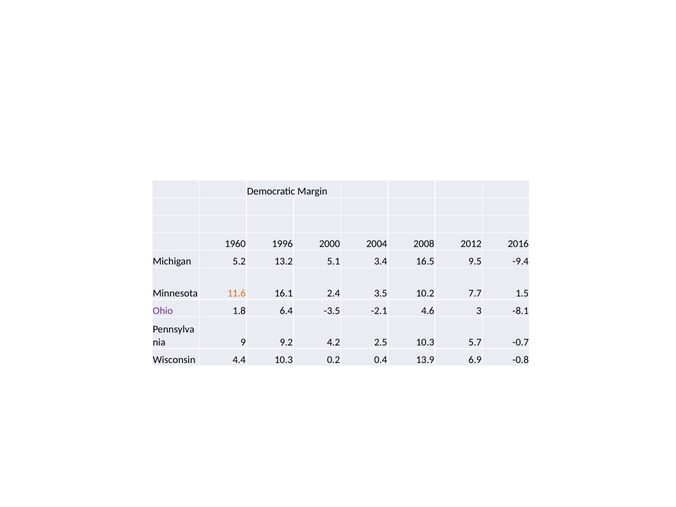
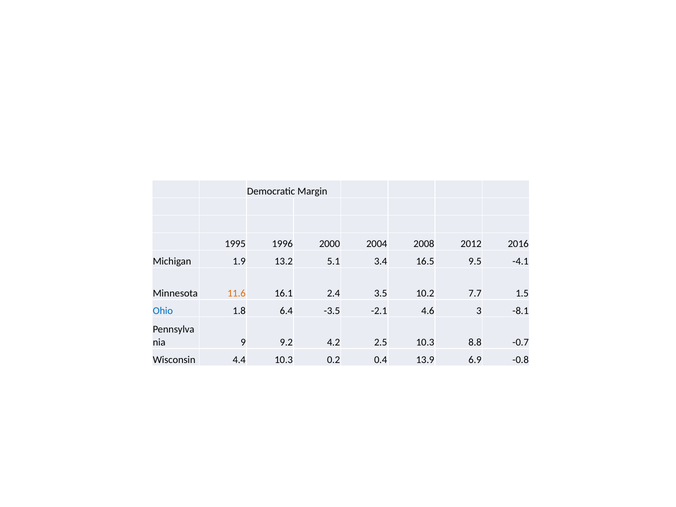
1960: 1960 -> 1995
5.2: 5.2 -> 1.9
-9.4: -9.4 -> -4.1
Ohio colour: purple -> blue
5.7: 5.7 -> 8.8
